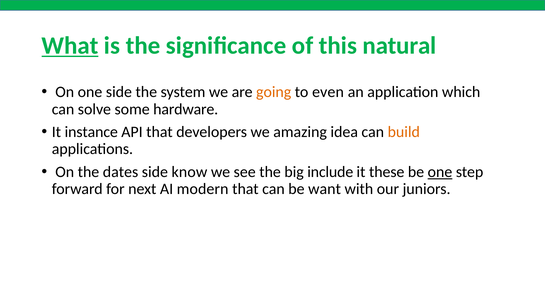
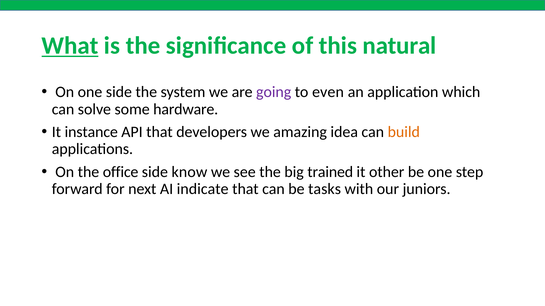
going colour: orange -> purple
dates: dates -> office
include: include -> trained
these: these -> other
one at (440, 172) underline: present -> none
modern: modern -> indicate
want: want -> tasks
